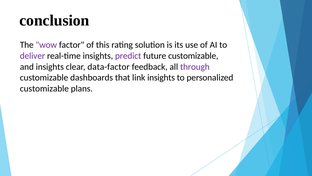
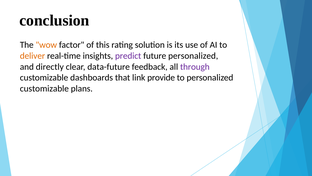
wow colour: purple -> orange
deliver colour: purple -> orange
future customizable: customizable -> personalized
and insights: insights -> directly
data-factor: data-factor -> data-future
link insights: insights -> provide
